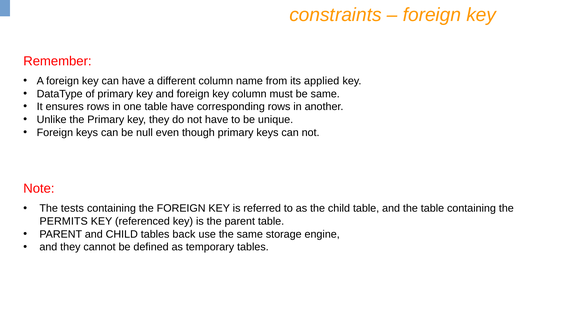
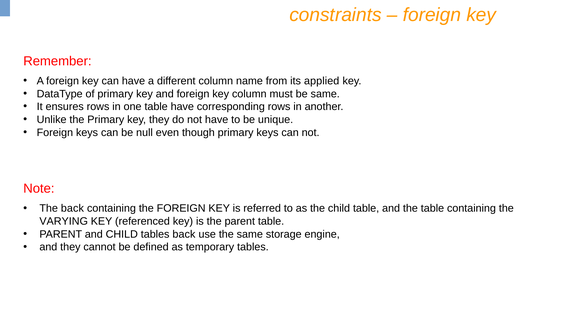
The tests: tests -> back
PERMITS: PERMITS -> VARYING
